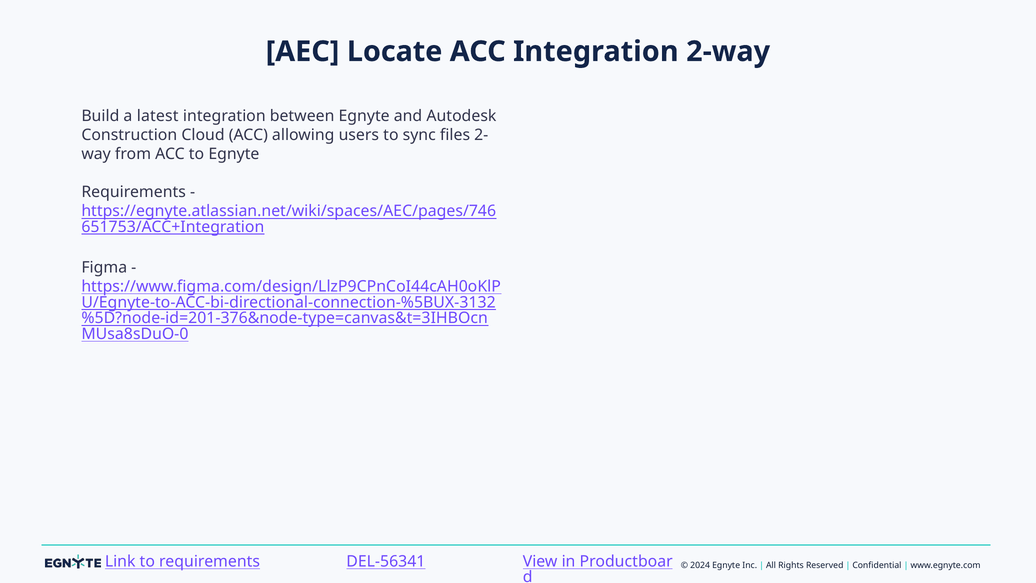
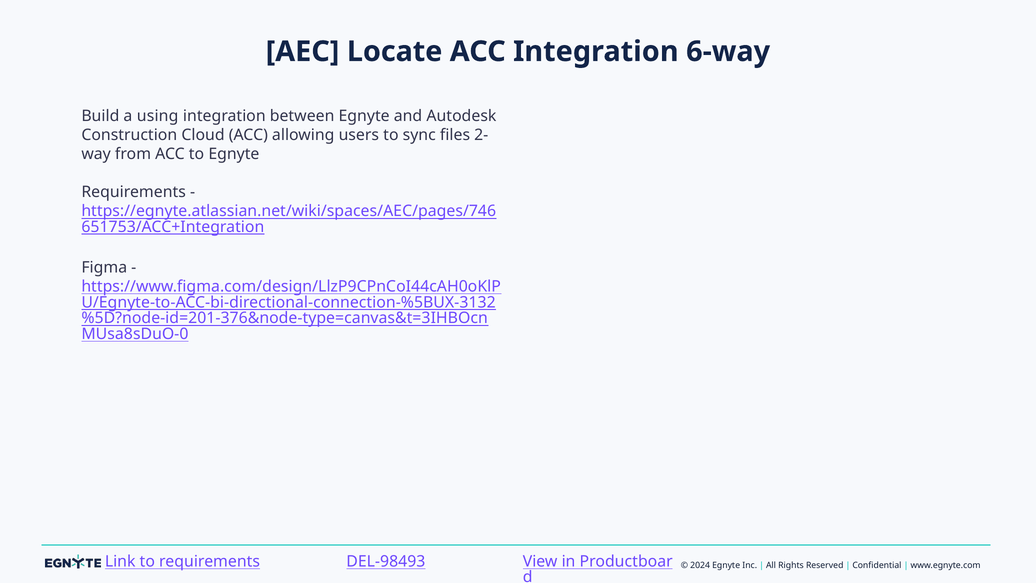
2-way: 2-way -> 6-way
latest: latest -> using
DEL-56341: DEL-56341 -> DEL-98493
